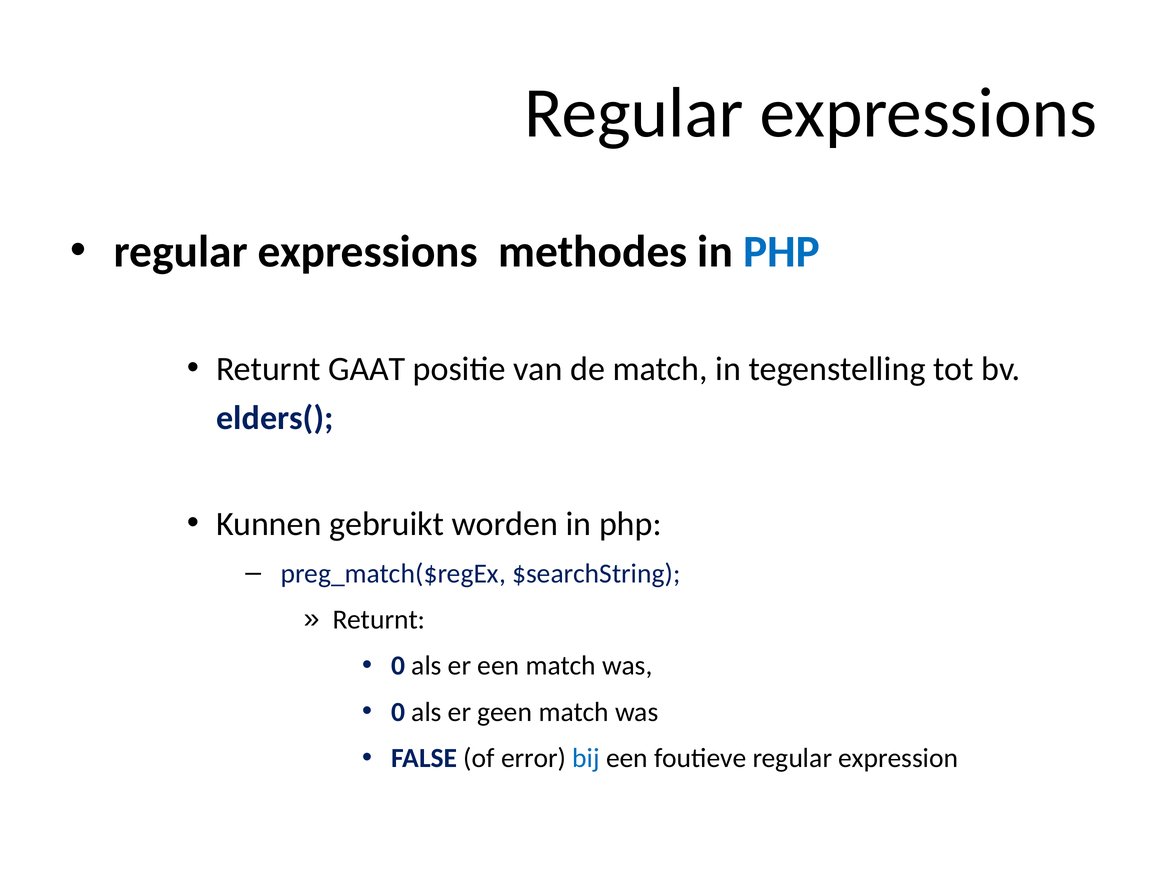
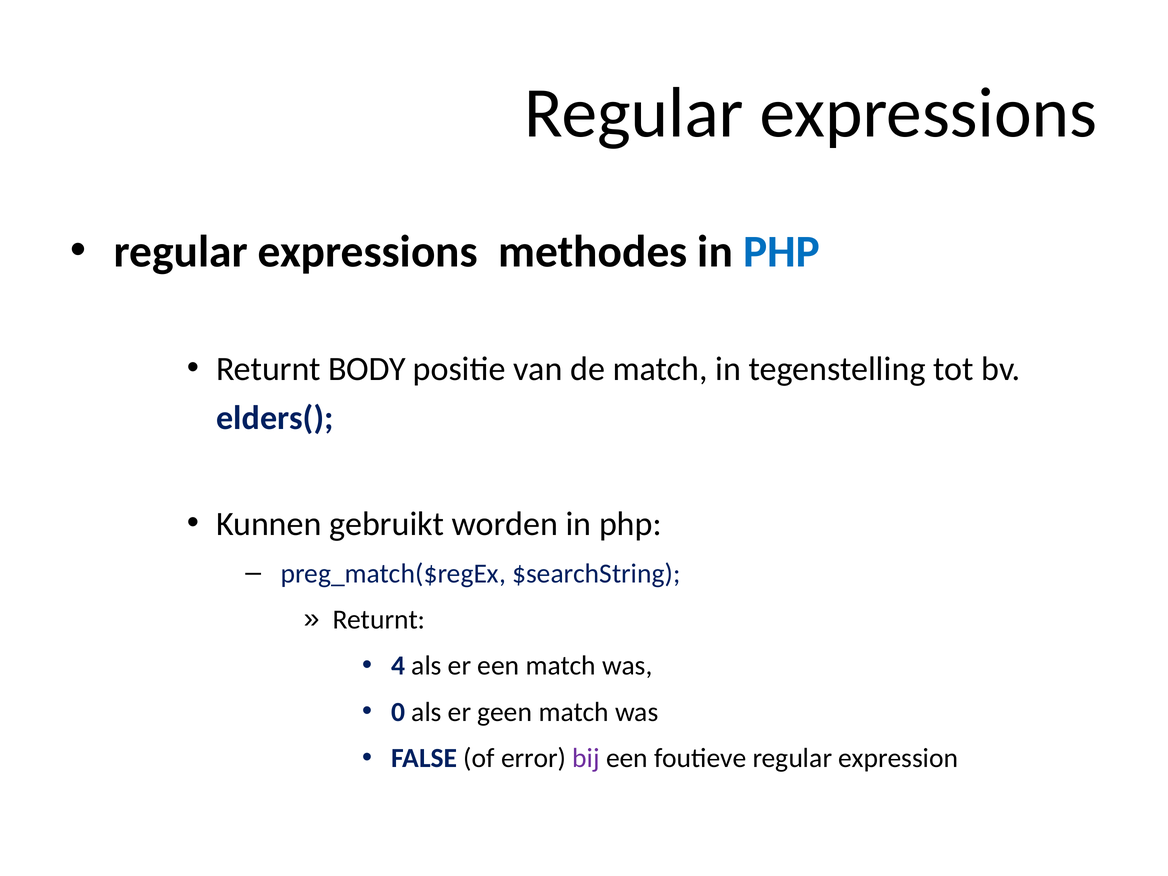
GAAT: GAAT -> BODY
0 at (398, 666): 0 -> 4
bij colour: blue -> purple
